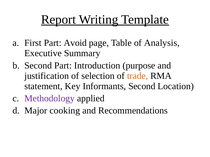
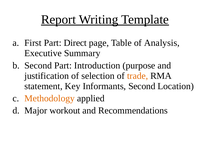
Avoid: Avoid -> Direct
Methodology colour: purple -> orange
cooking: cooking -> workout
